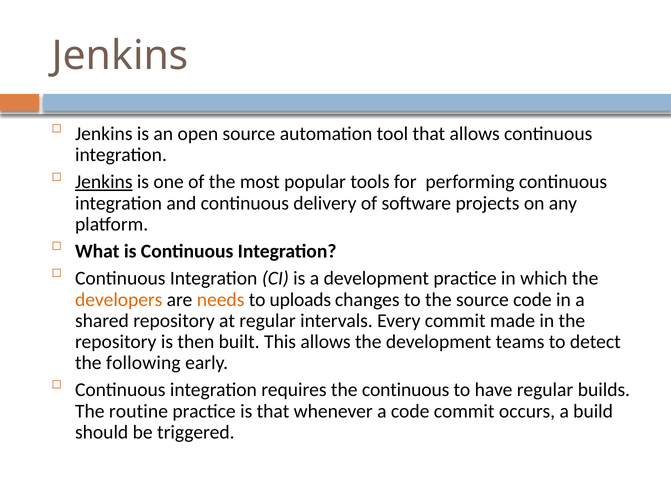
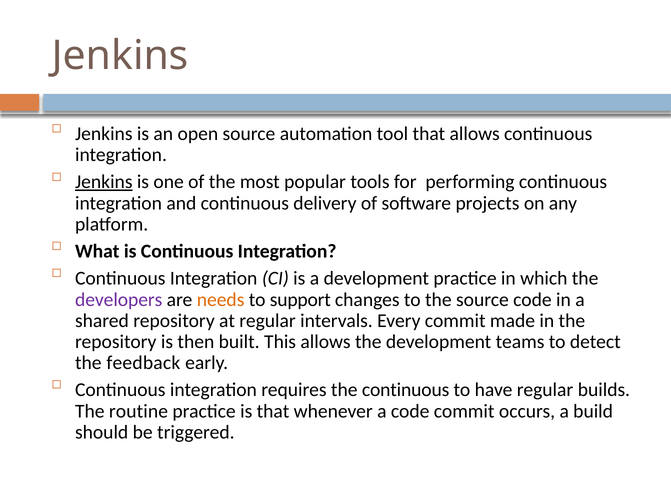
developers colour: orange -> purple
uploads: uploads -> support
following: following -> feedback
